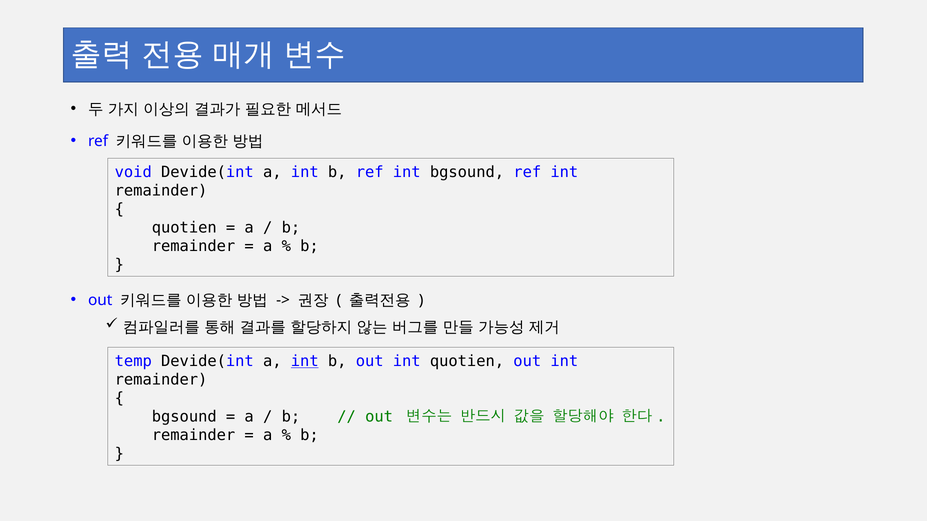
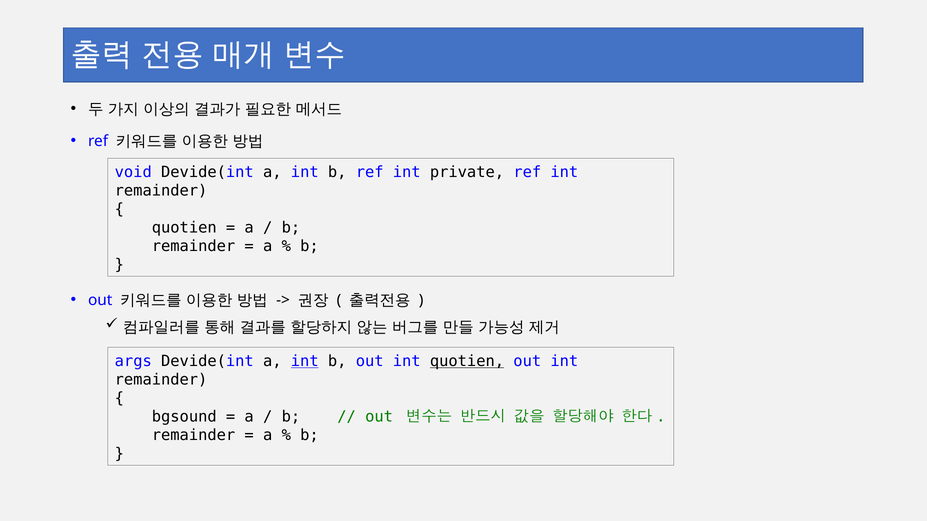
int bgsound: bgsound -> private
temp: temp -> args
quotien at (467, 361) underline: none -> present
